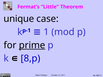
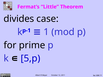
unique: unique -> divides
prime underline: present -> none
8,p: 8,p -> 5,p
